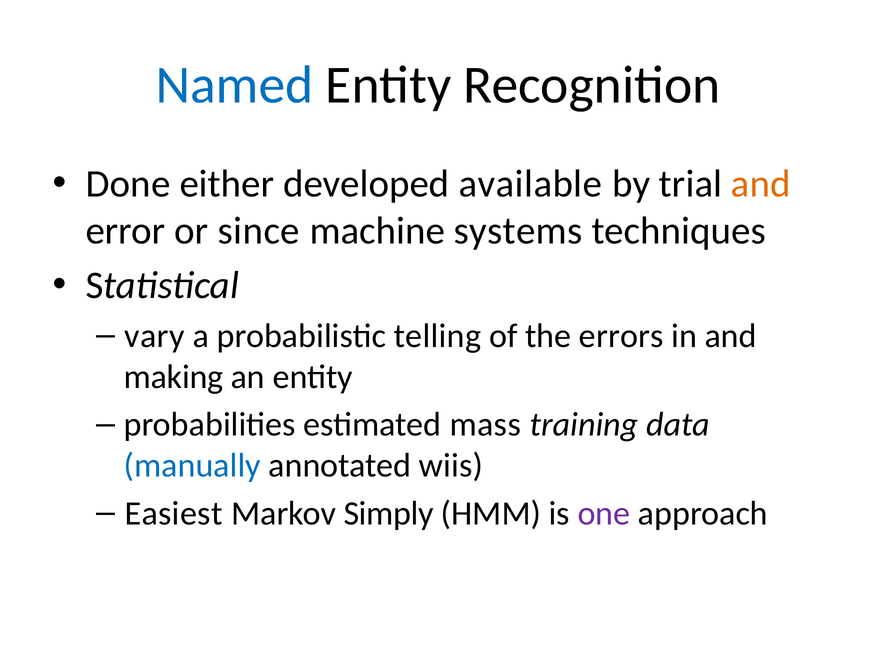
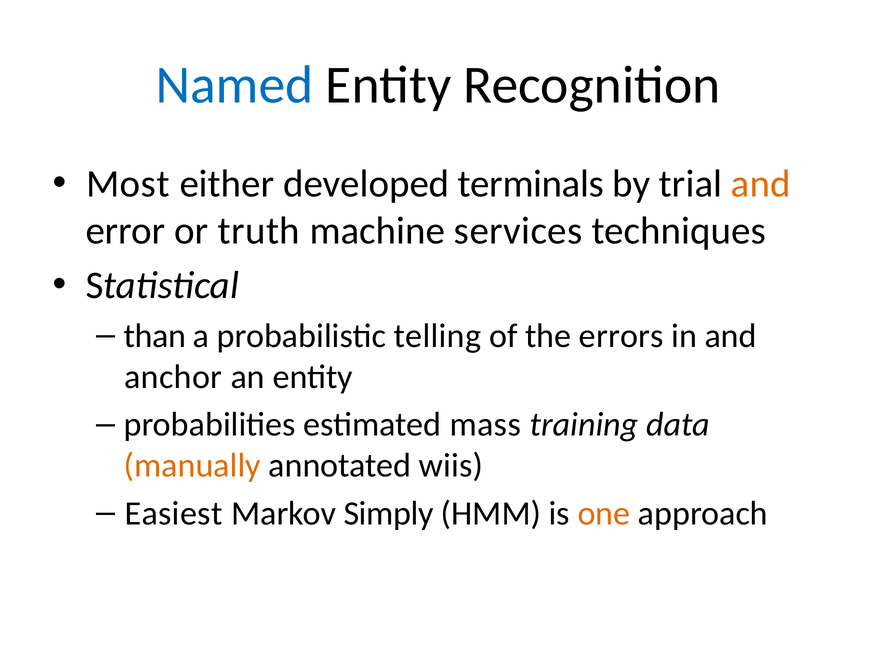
Done: Done -> Most
available: available -> terminals
since: since -> truth
systems: systems -> services
vary: vary -> than
making: making -> anchor
manually colour: blue -> orange
one colour: purple -> orange
